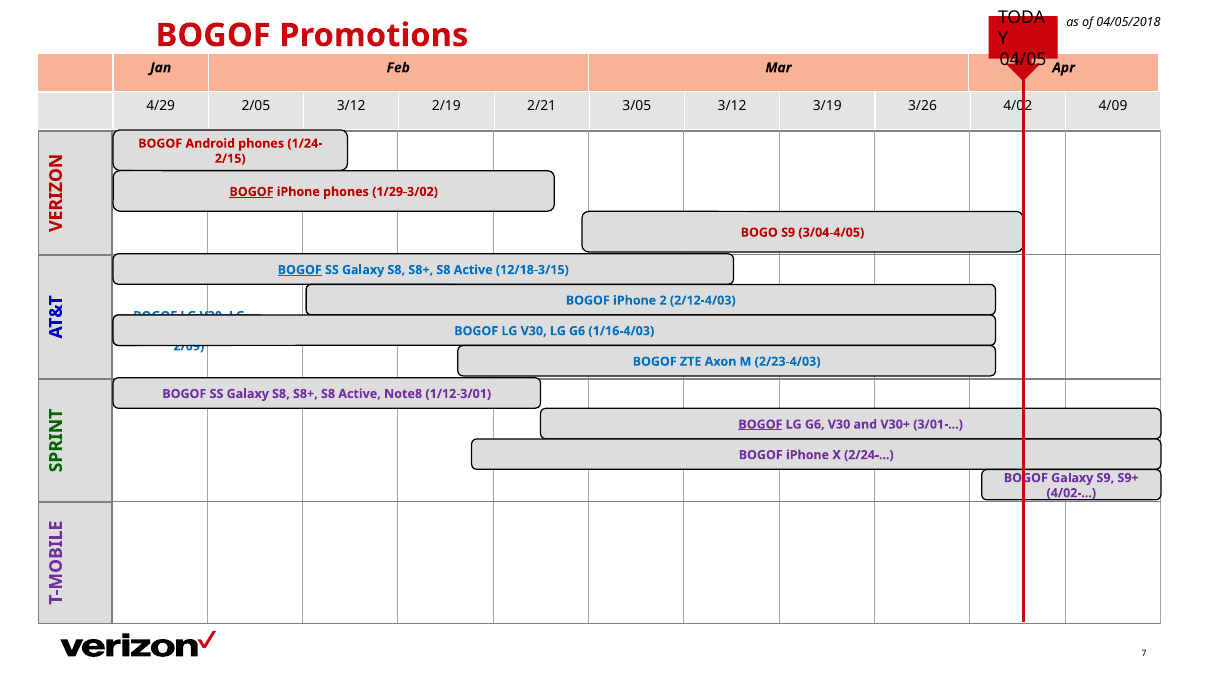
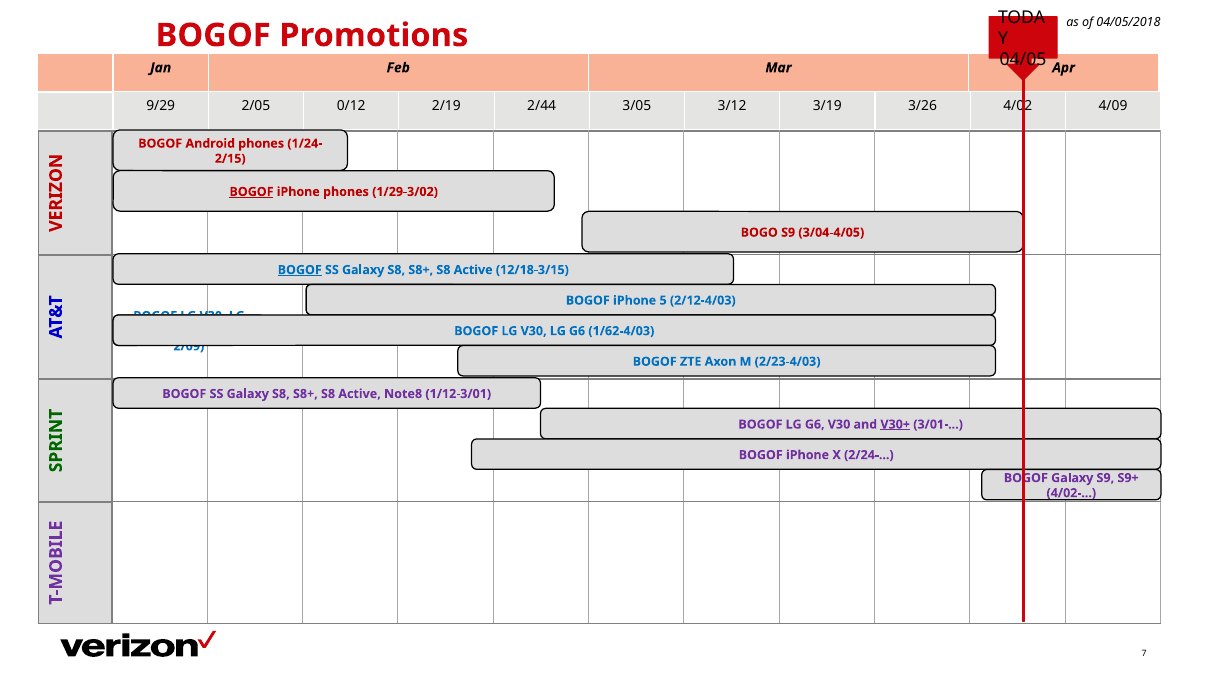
4/29: 4/29 -> 9/29
2/05 3/12: 3/12 -> 0/12
2/21: 2/21 -> 2/44
2: 2 -> 5
1/16-4/03: 1/16-4/03 -> 1/62-4/03
BOGOF at (760, 424) underline: present -> none
V30+ underline: none -> present
